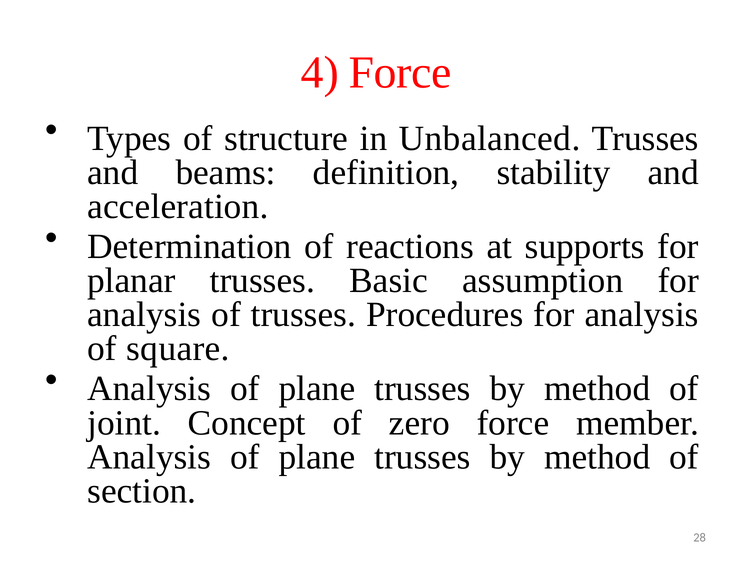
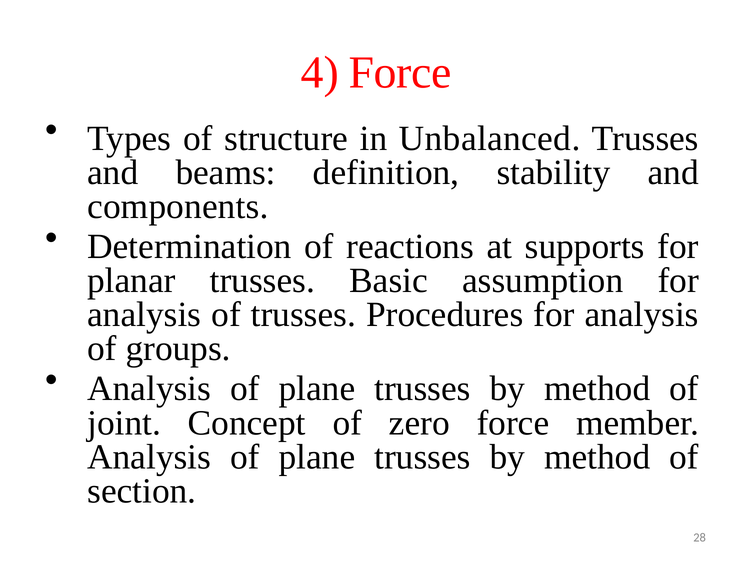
acceleration: acceleration -> components
square: square -> groups
